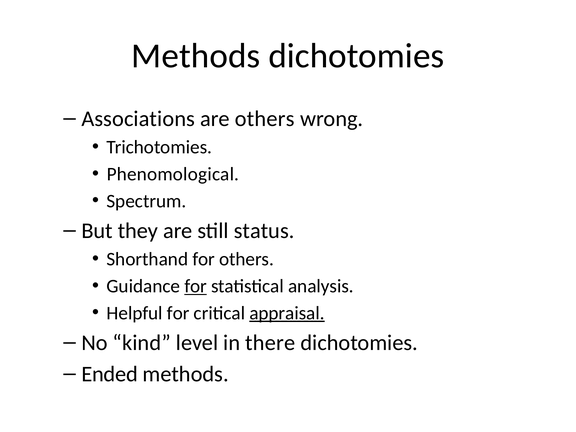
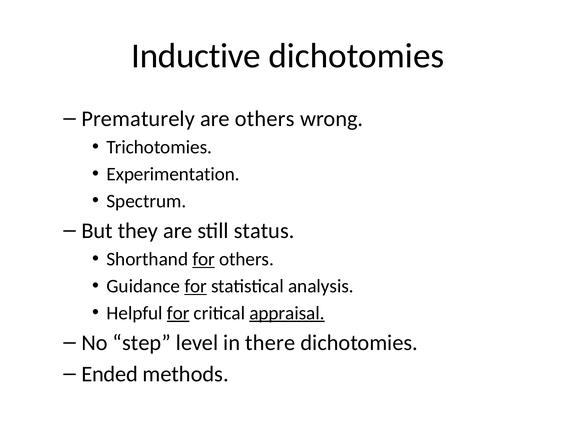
Methods at (196, 56): Methods -> Inductive
Associations: Associations -> Prematurely
Phenomological: Phenomological -> Experimentation
for at (204, 259) underline: none -> present
for at (178, 313) underline: none -> present
kind: kind -> step
